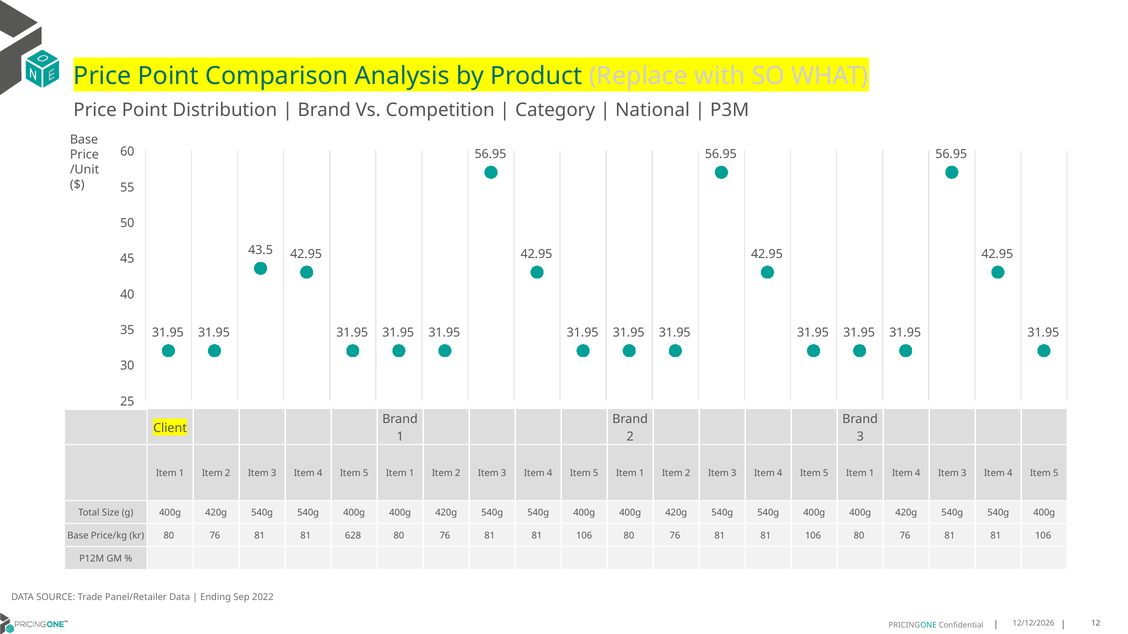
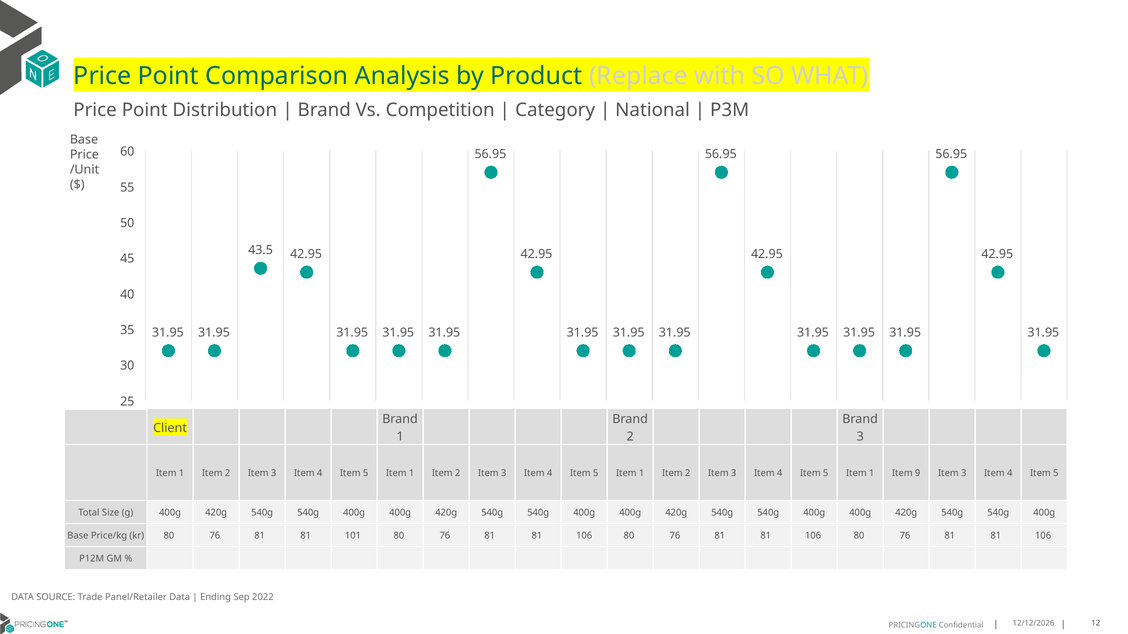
1 Item 4: 4 -> 9
628: 628 -> 101
